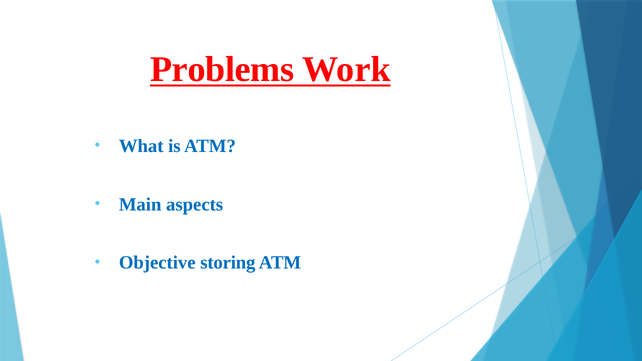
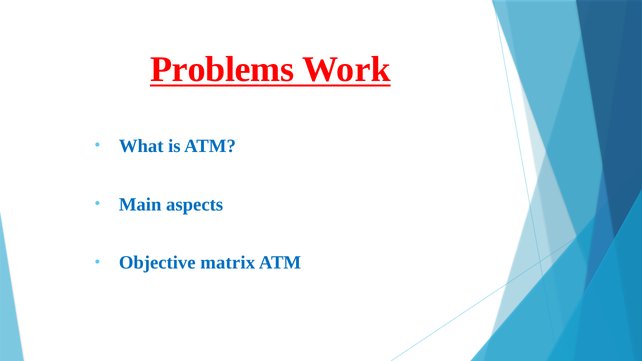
storing: storing -> matrix
